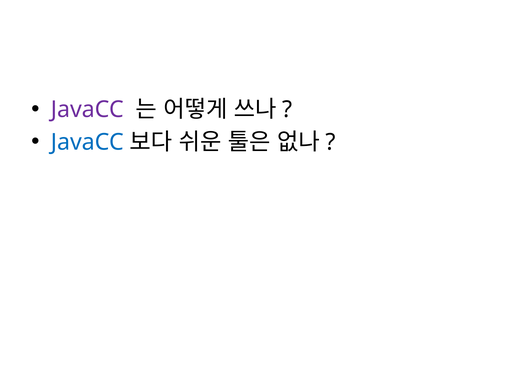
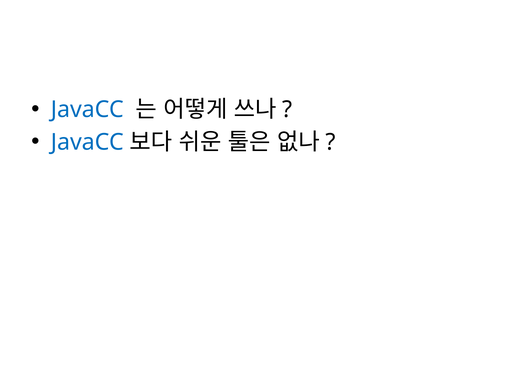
JavaCC at (87, 110) colour: purple -> blue
